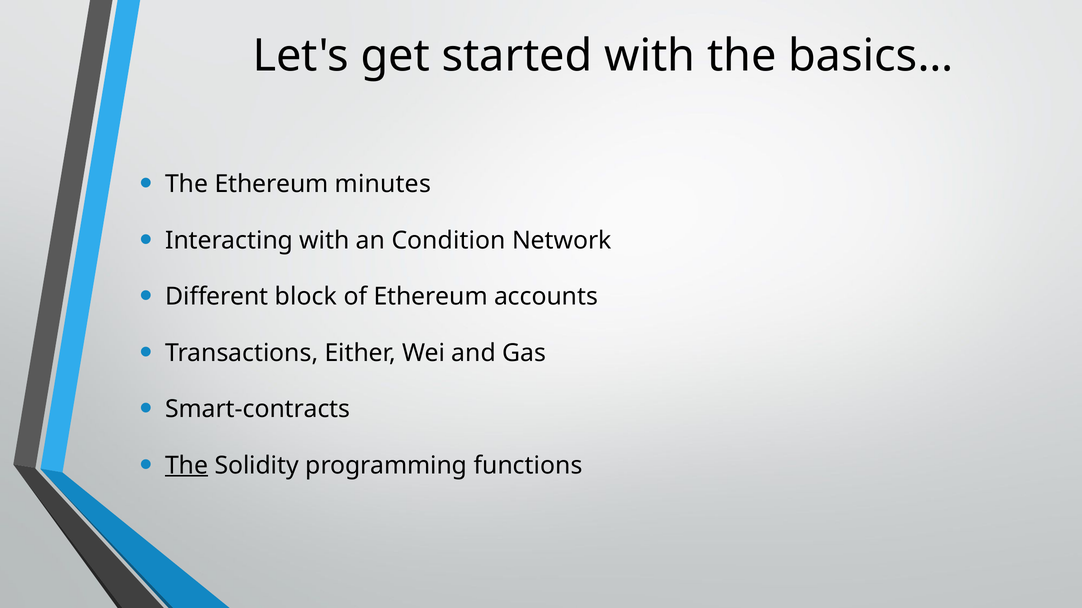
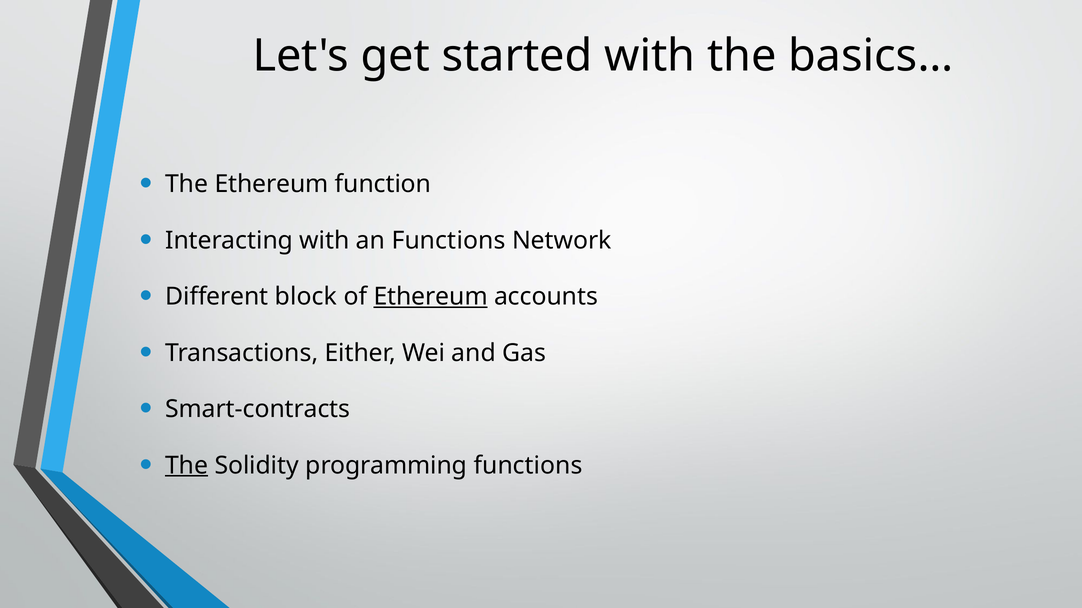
minutes: minutes -> function
an Condition: Condition -> Functions
Ethereum at (431, 297) underline: none -> present
